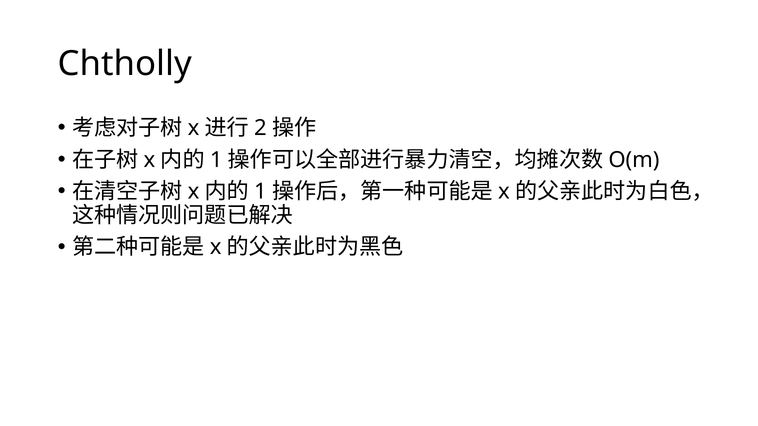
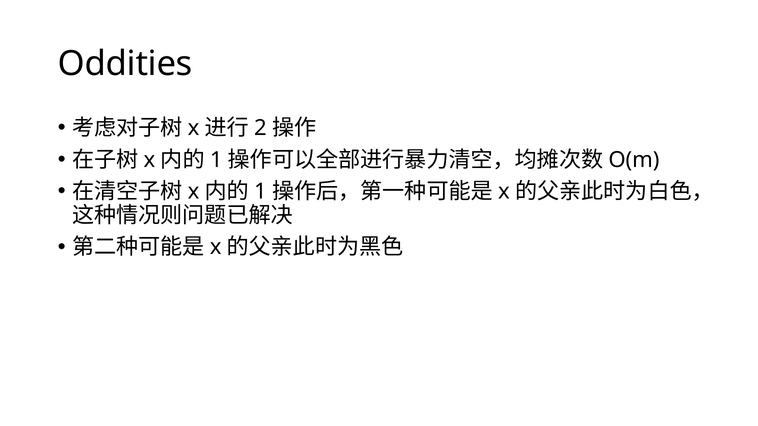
Chtholly: Chtholly -> Oddities
